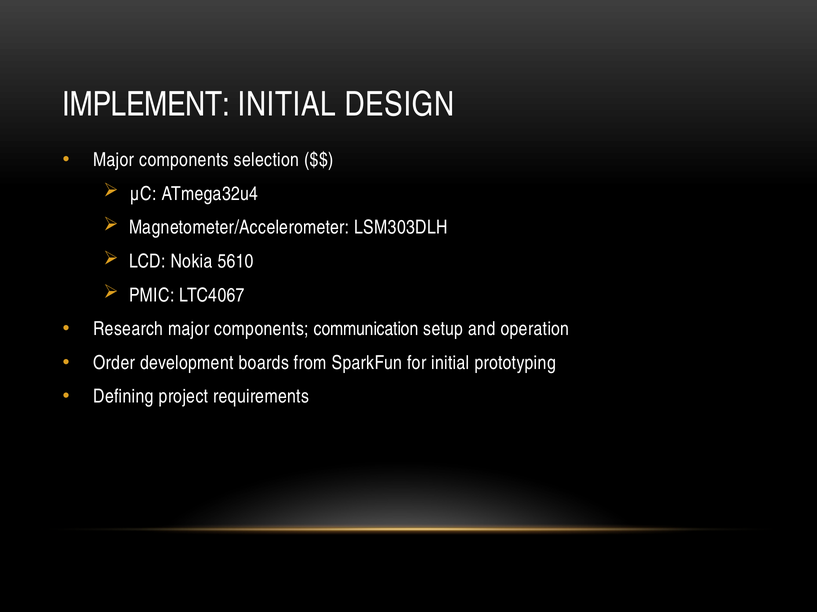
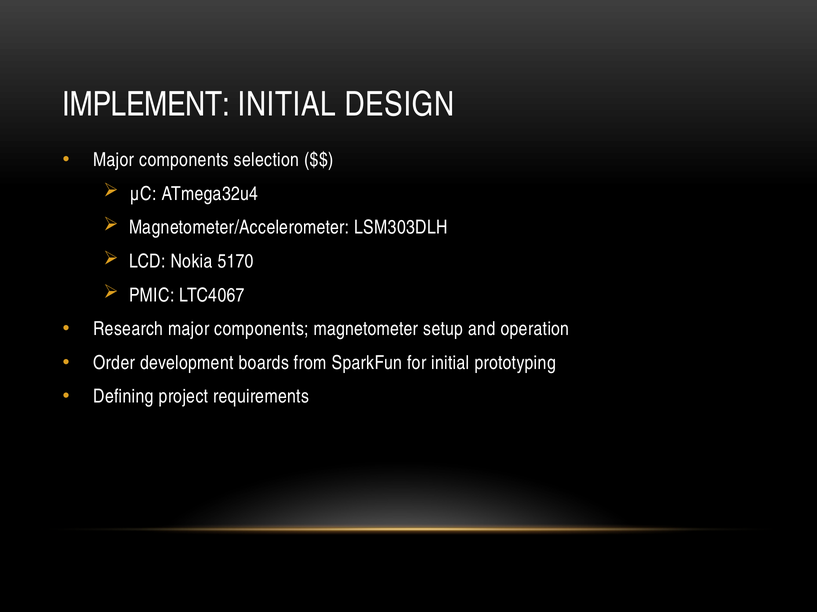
5610: 5610 -> 5170
communication: communication -> magnetometer
